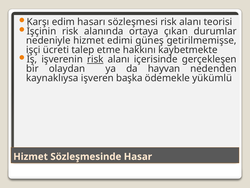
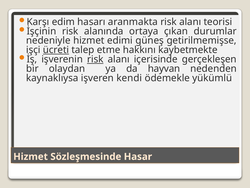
sözleşmesi: sözleşmesi -> aranmakta
ücreti underline: none -> present
başka: başka -> kendi
